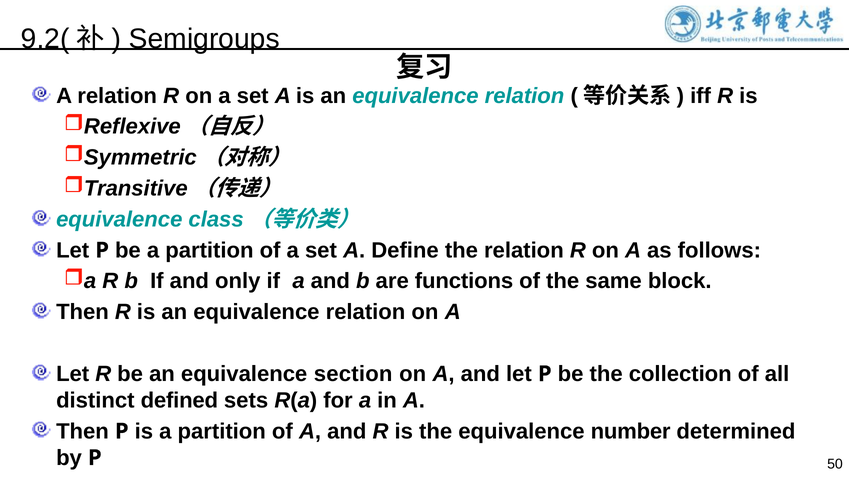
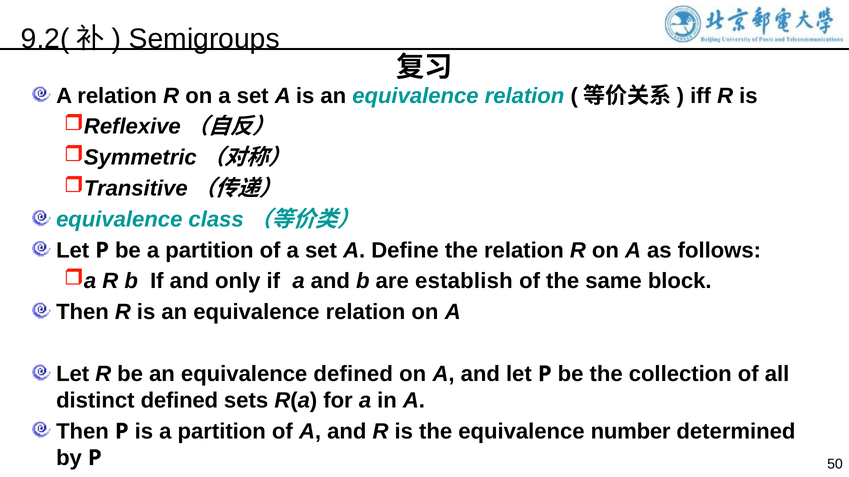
functions: functions -> establish
equivalence section: section -> defined
